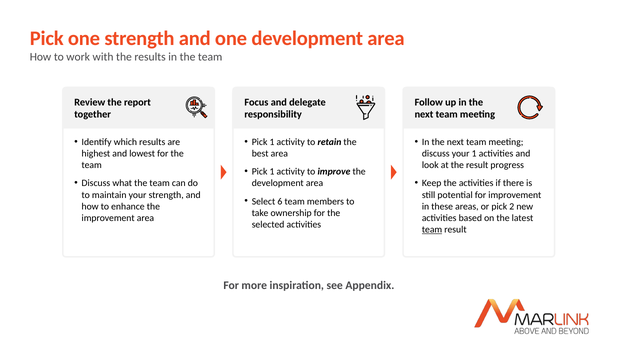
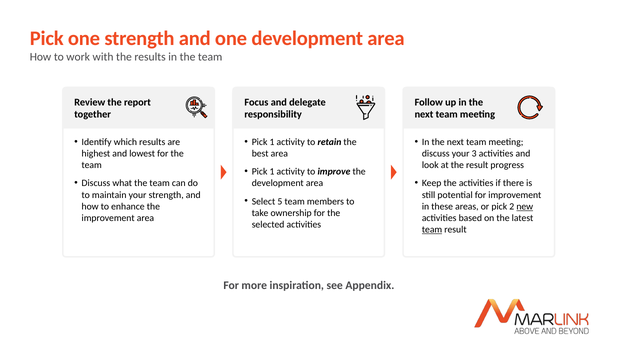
your 1: 1 -> 3
6: 6 -> 5
new underline: none -> present
